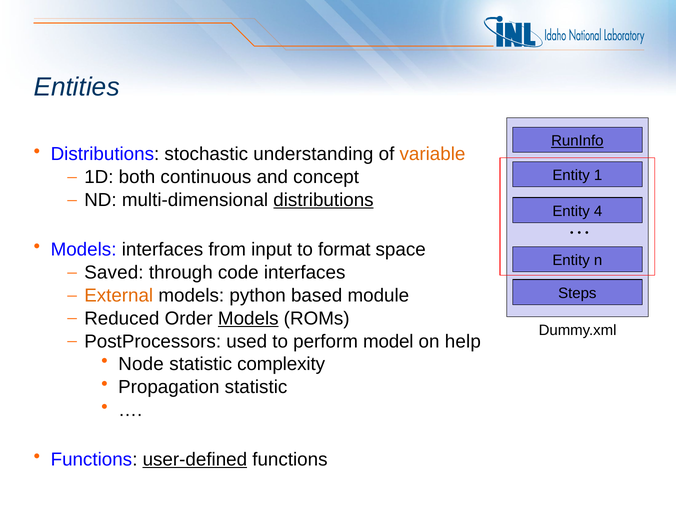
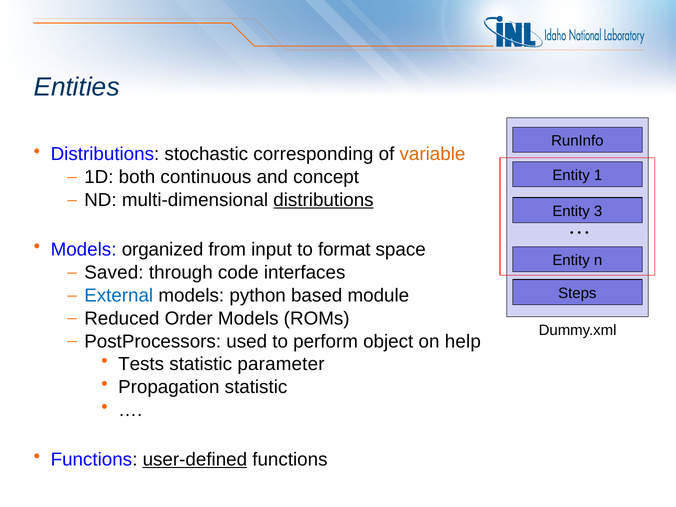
RunInfo underline: present -> none
understanding: understanding -> corresponding
4: 4 -> 3
Models interfaces: interfaces -> organized
External colour: orange -> blue
Models at (248, 318) underline: present -> none
model: model -> object
Node: Node -> Tests
complexity: complexity -> parameter
